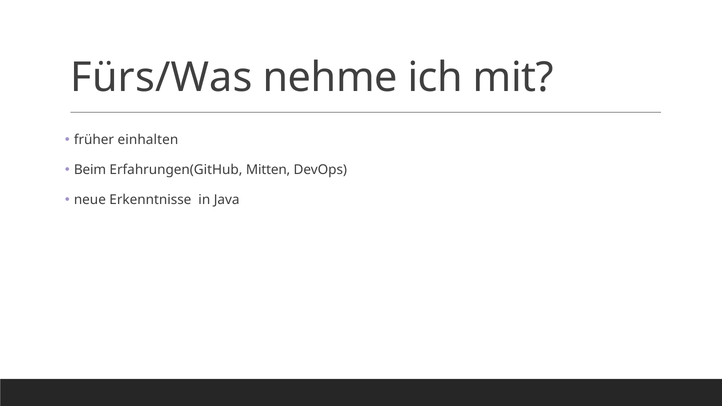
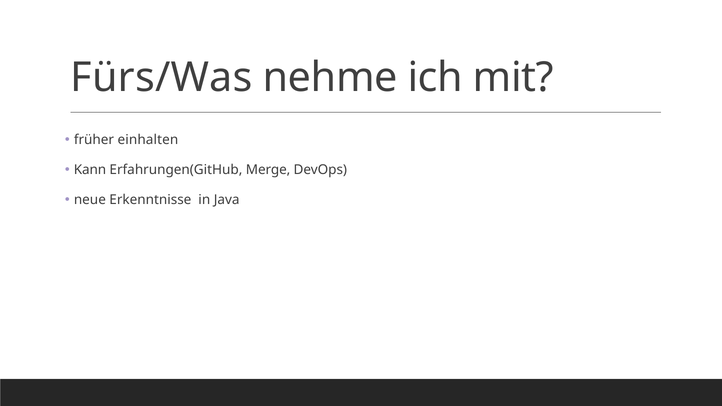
Beim: Beim -> Kann
Mitten: Mitten -> Merge
